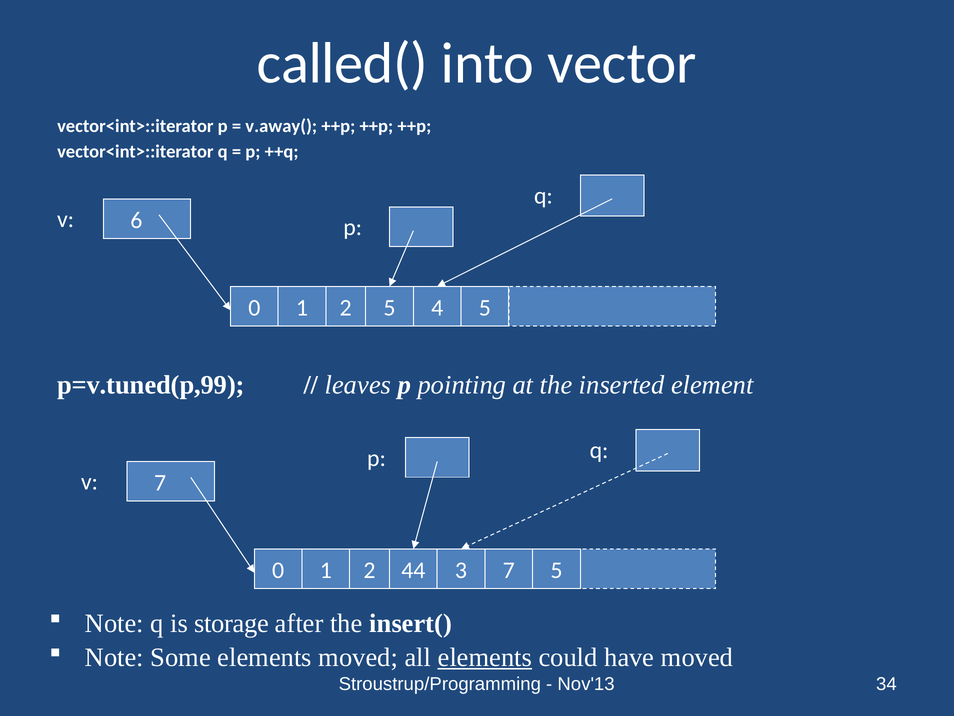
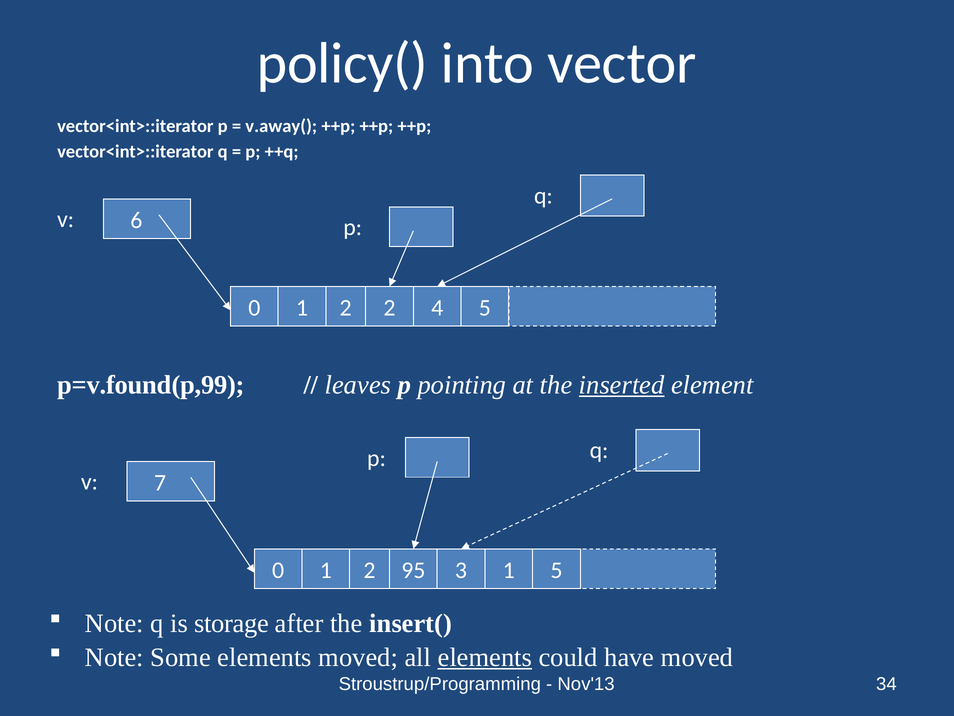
called(: called( -> policy(
1 5: 5 -> 2
p=v.tuned(p,99: p=v.tuned(p,99 -> p=v.found(p,99
inserted underline: none -> present
44: 44 -> 95
3 7: 7 -> 1
